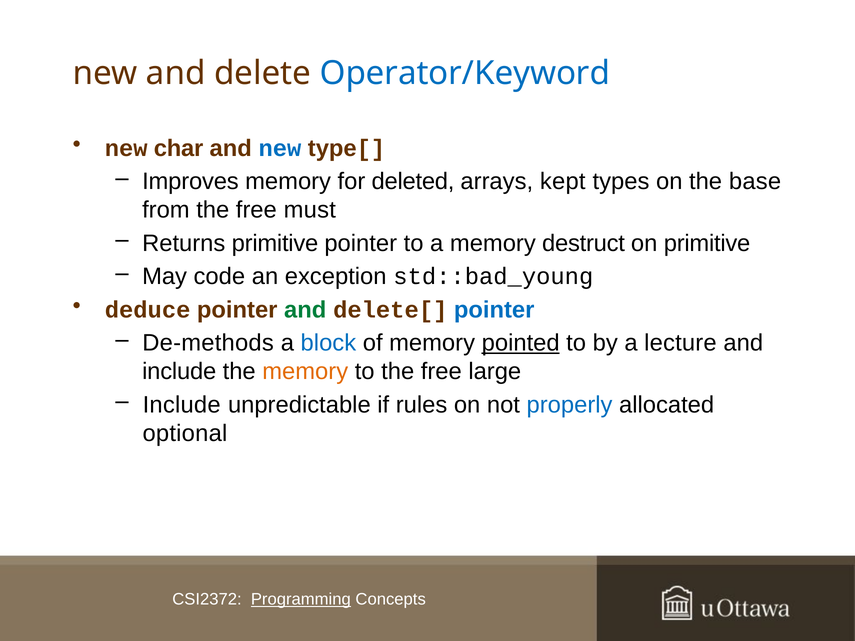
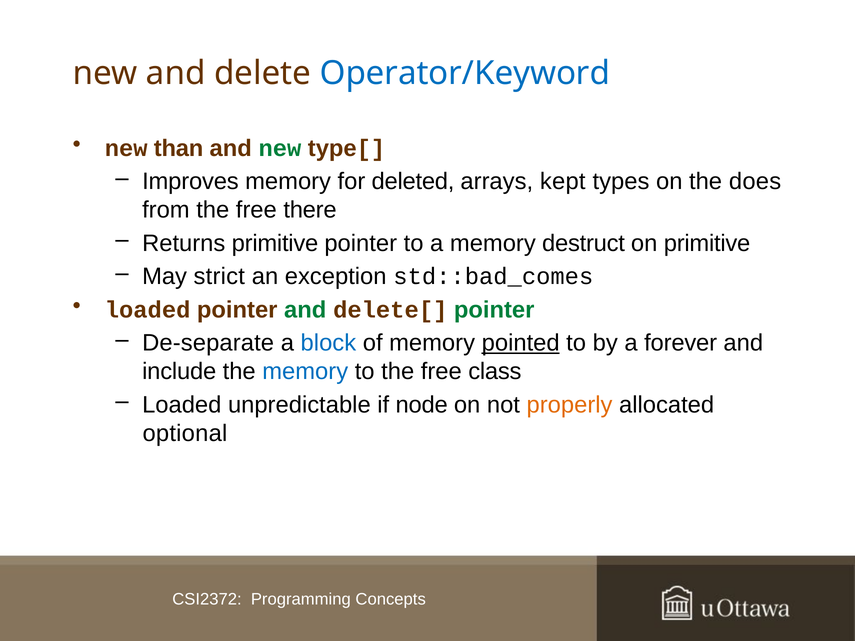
char: char -> than
new at (280, 148) colour: blue -> green
base: base -> does
must: must -> there
code: code -> strict
std::bad_young: std::bad_young -> std::bad_comes
deduce at (148, 310): deduce -> loaded
pointer at (494, 310) colour: blue -> green
De-methods: De-methods -> De-separate
lecture: lecture -> forever
memory at (305, 372) colour: orange -> blue
large: large -> class
Include at (182, 405): Include -> Loaded
rules: rules -> node
properly colour: blue -> orange
Programming underline: present -> none
